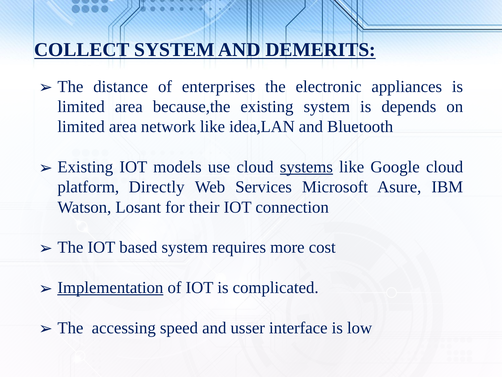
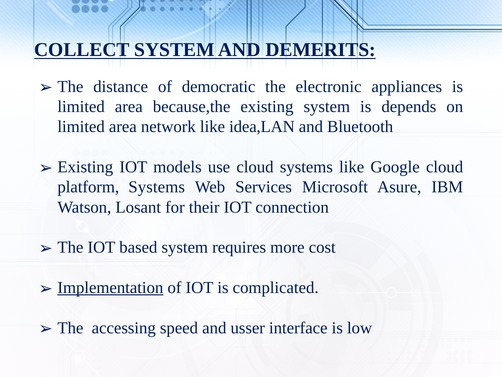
enterprises: enterprises -> democratic
systems at (306, 167) underline: present -> none
platform Directly: Directly -> Systems
